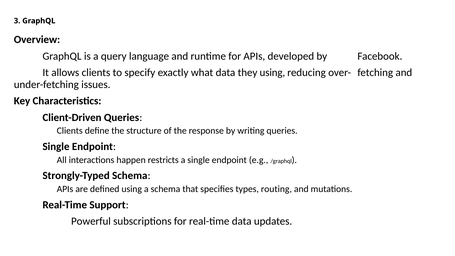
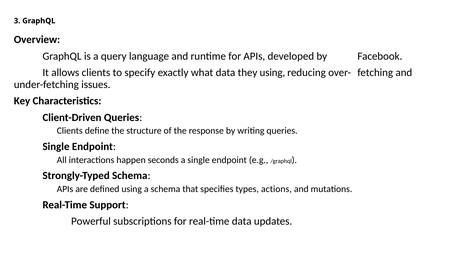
restricts: restricts -> seconds
routing: routing -> actions
